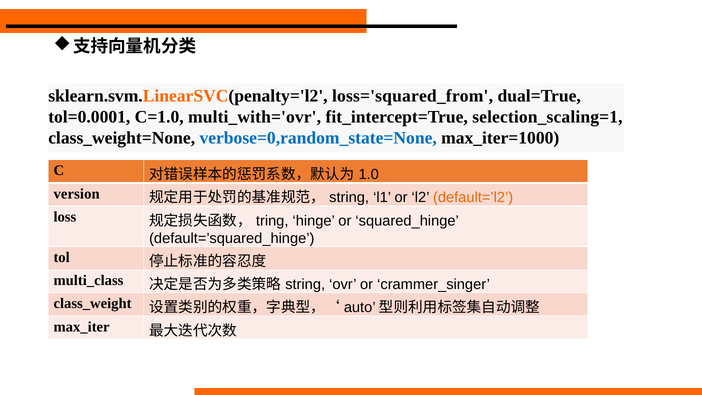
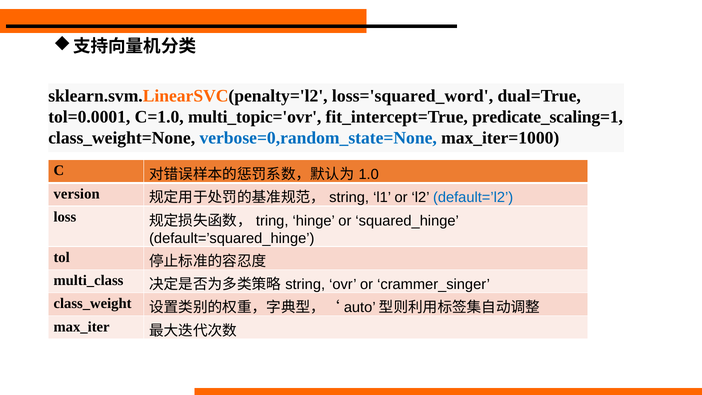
loss='squared_from: loss='squared_from -> loss='squared_word
multi_with='ovr: multi_with='ovr -> multi_topic='ovr
selection_scaling=1: selection_scaling=1 -> predicate_scaling=1
default=’l2 colour: orange -> blue
